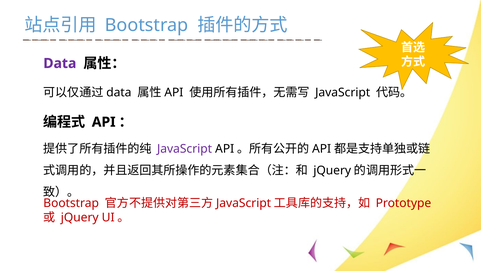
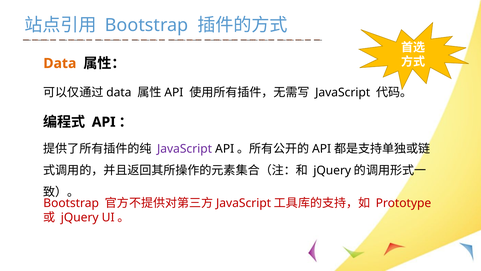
Data at (60, 63) colour: purple -> orange
